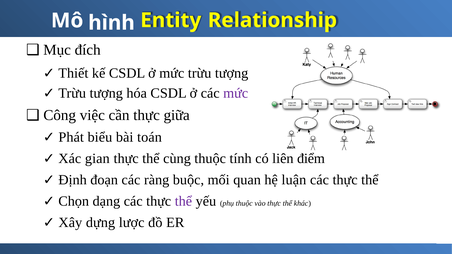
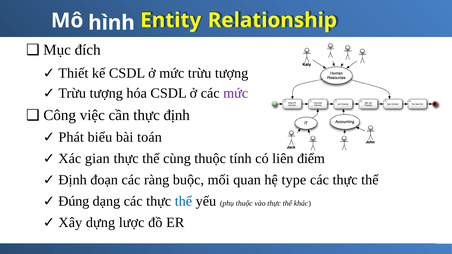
thực giữa: giữa -> định
luận: luận -> type
Chọn: Chọn -> Đúng
thể at (183, 201) colour: purple -> blue
